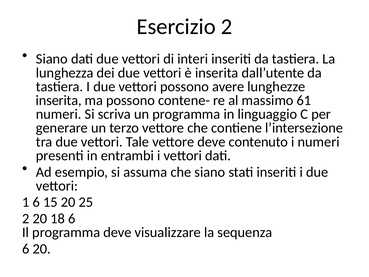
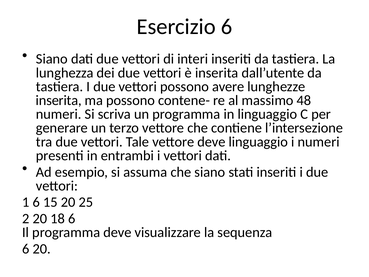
Esercizio 2: 2 -> 6
61: 61 -> 48
deve contenuto: contenuto -> linguaggio
